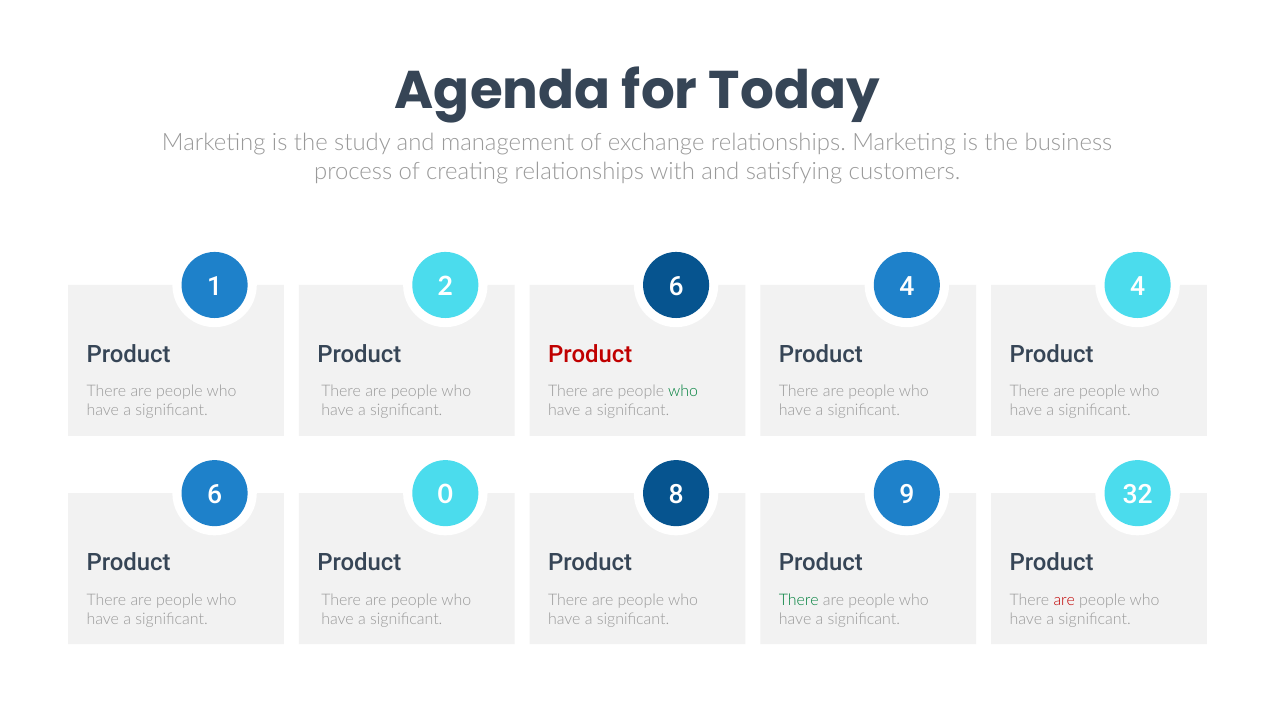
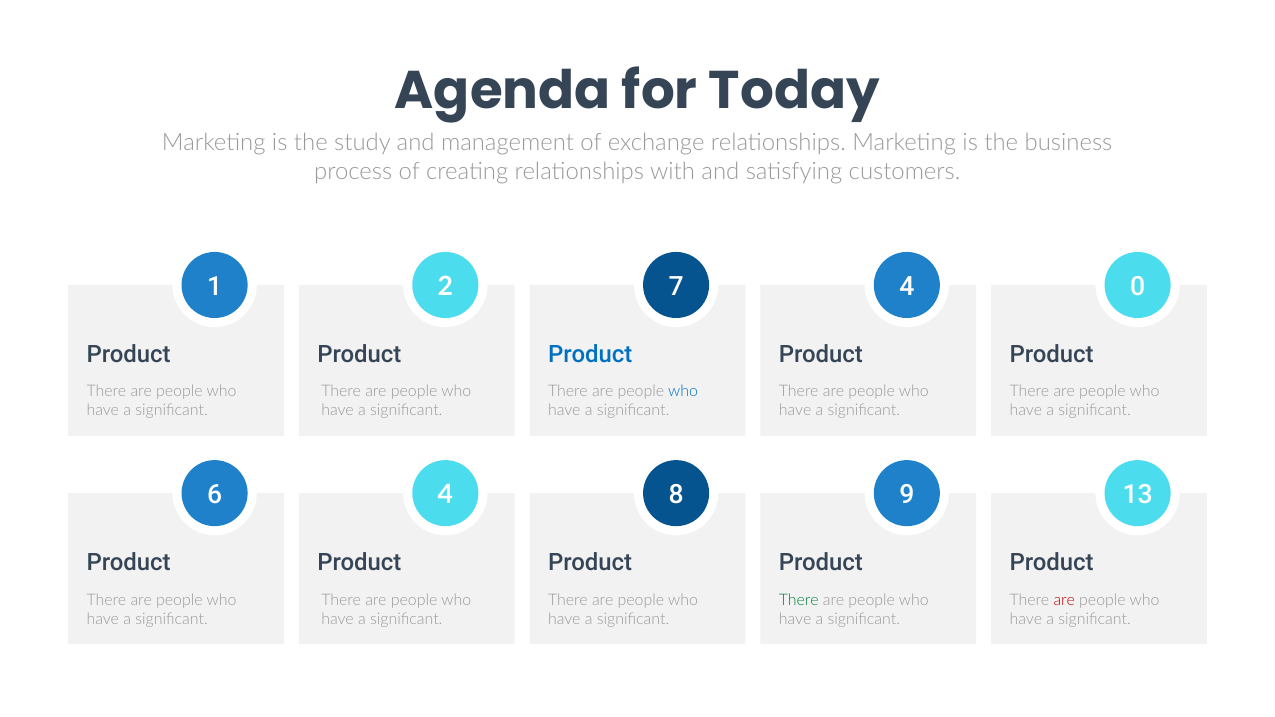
2 6: 6 -> 7
4 4: 4 -> 0
Product at (590, 355) colour: red -> blue
who at (683, 392) colour: green -> blue
6 0: 0 -> 4
32: 32 -> 13
